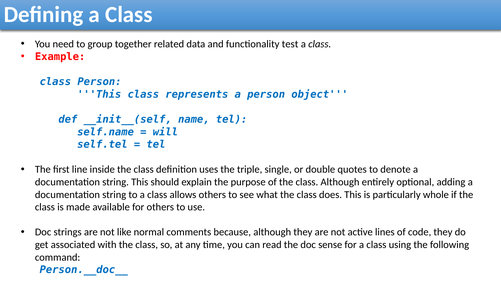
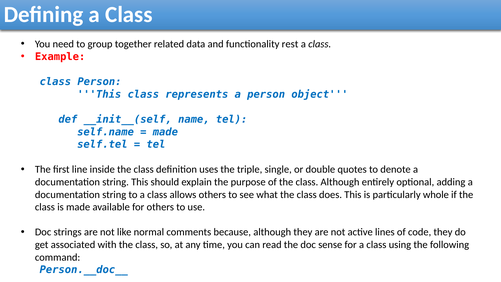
test: test -> rest
will at (165, 132): will -> made
